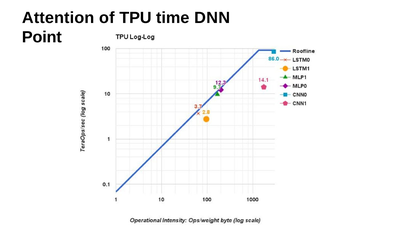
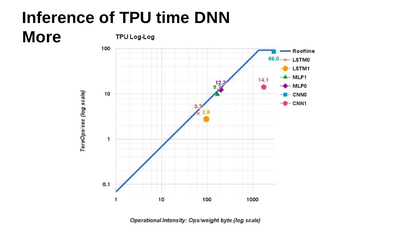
Attention: Attention -> Inference
Point: Point -> More
